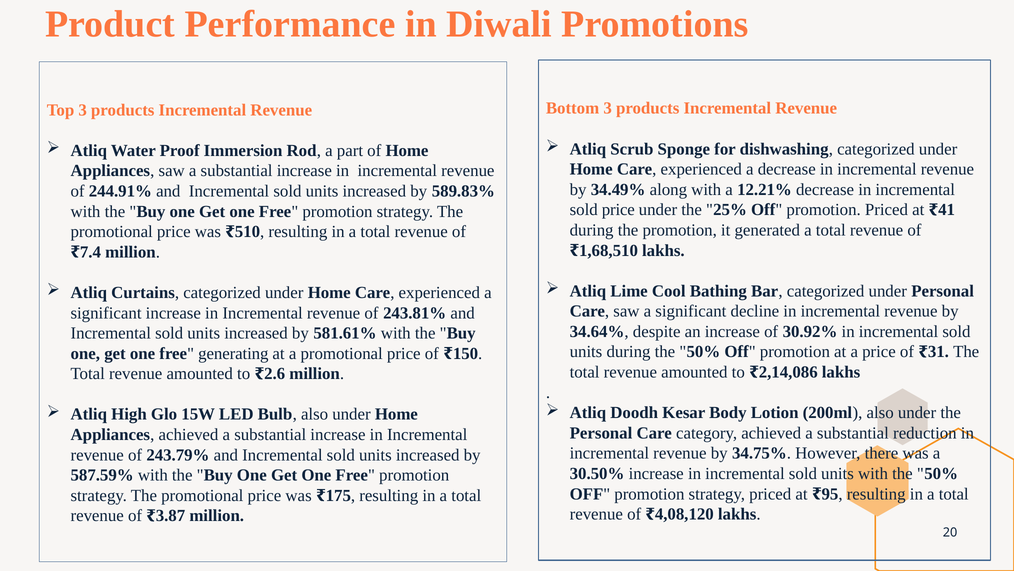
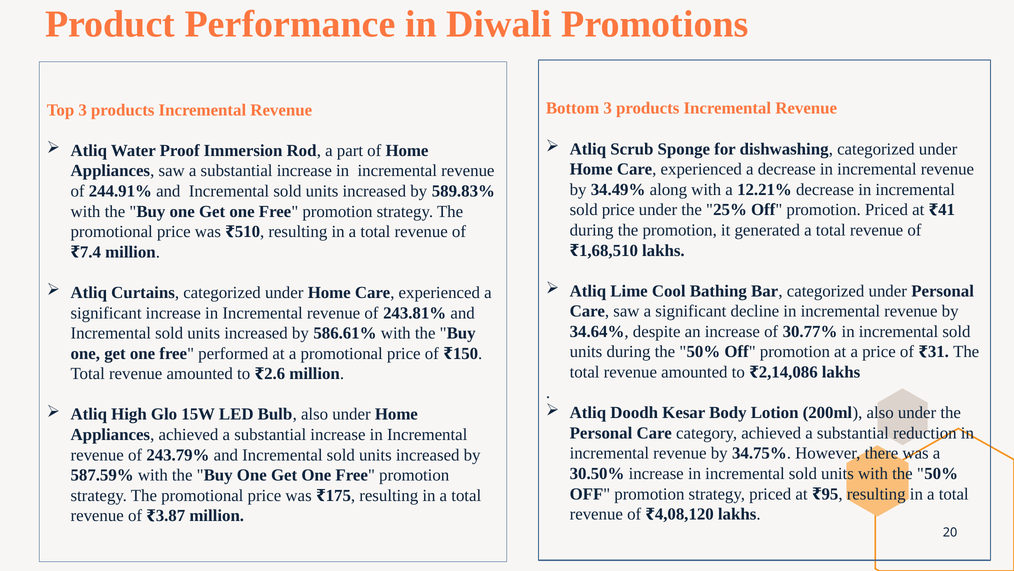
30.92%: 30.92% -> 30.77%
581.61%: 581.61% -> 586.61%
generating: generating -> performed
